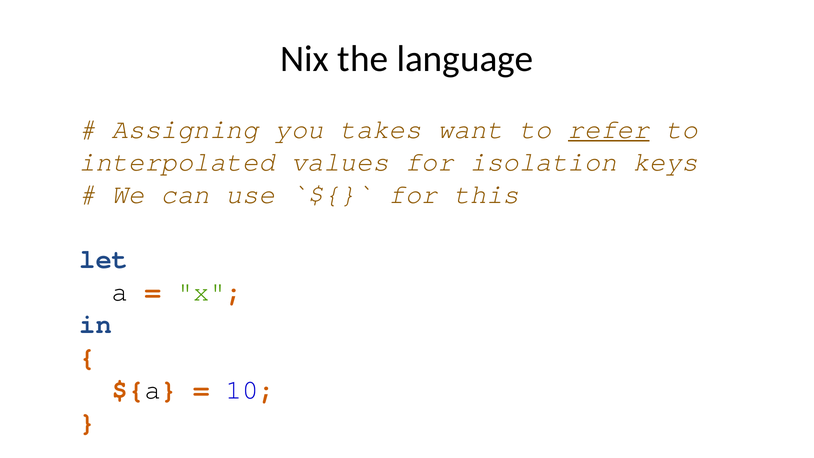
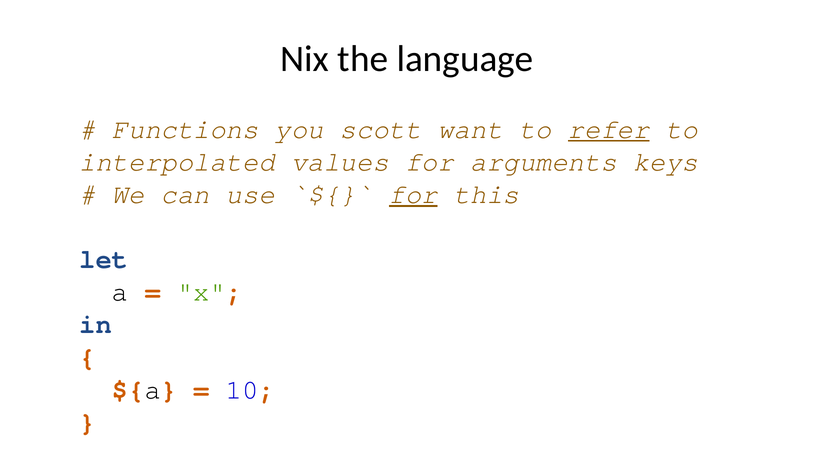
Assigning: Assigning -> Functions
takes: takes -> scott
isolation: isolation -> arguments
for at (413, 194) underline: none -> present
